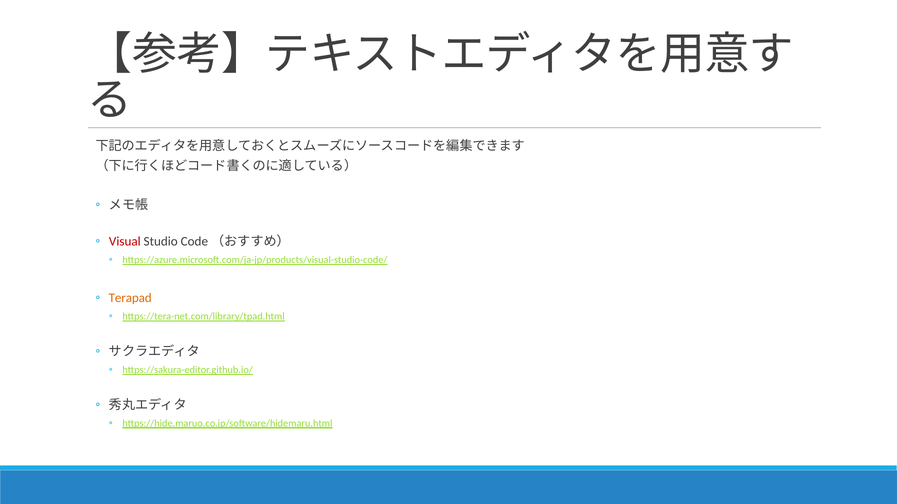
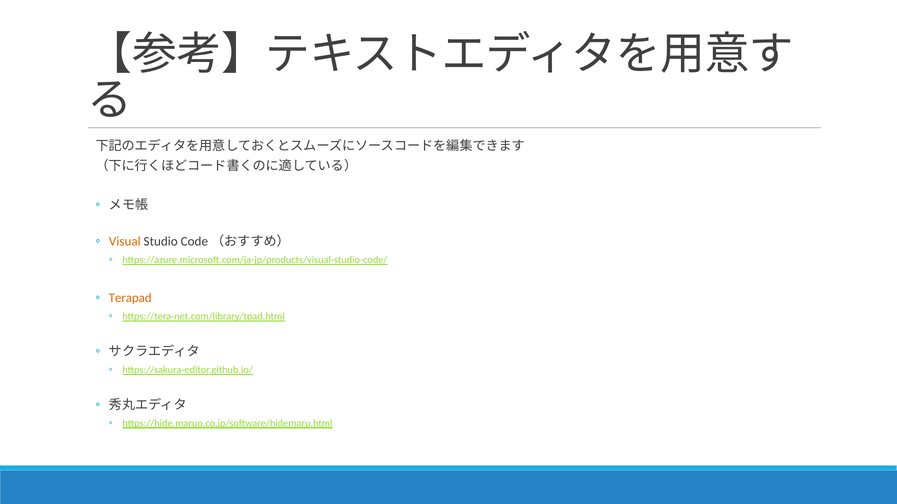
Visual colour: red -> orange
